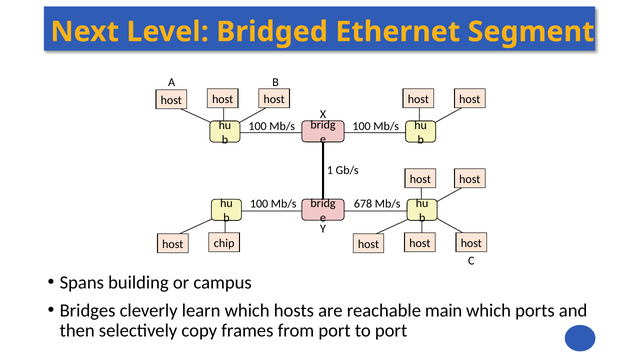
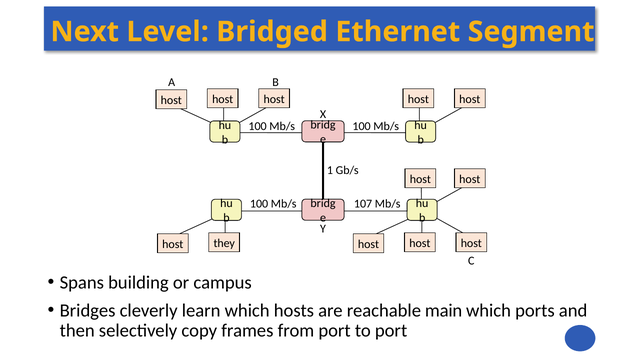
678: 678 -> 107
chip: chip -> they
